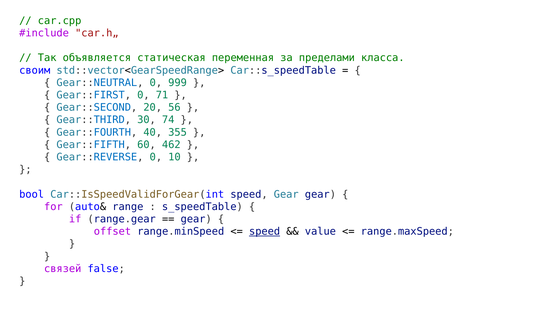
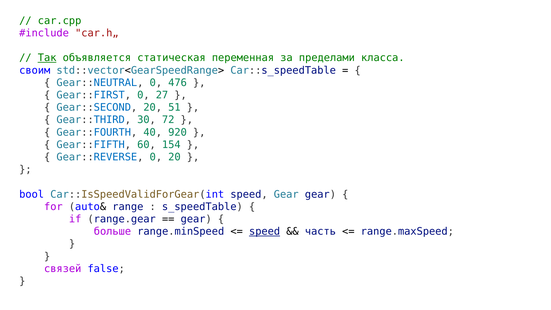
Так underline: none -> present
999: 999 -> 476
71: 71 -> 27
56: 56 -> 51
74: 74 -> 72
355: 355 -> 920
462: 462 -> 154
0 10: 10 -> 20
offset: offset -> больше
value: value -> часть
